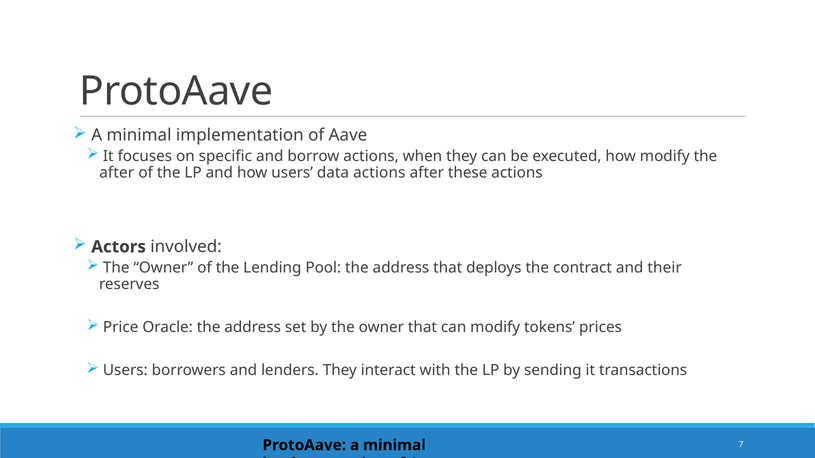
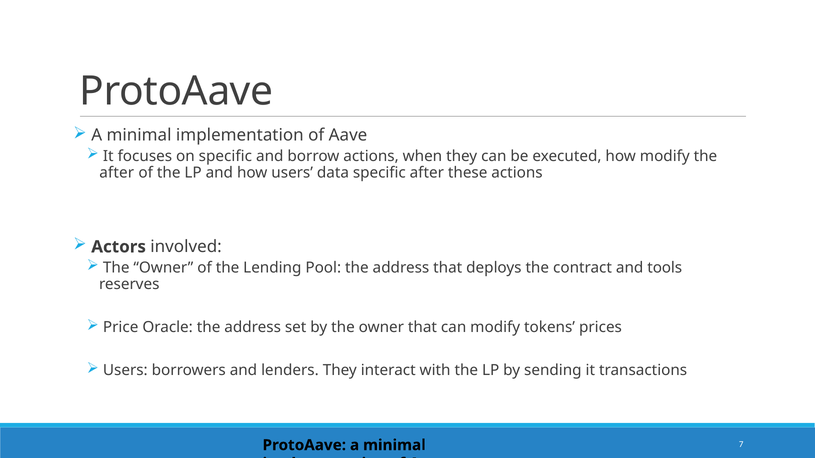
data actions: actions -> specific
their: their -> tools
